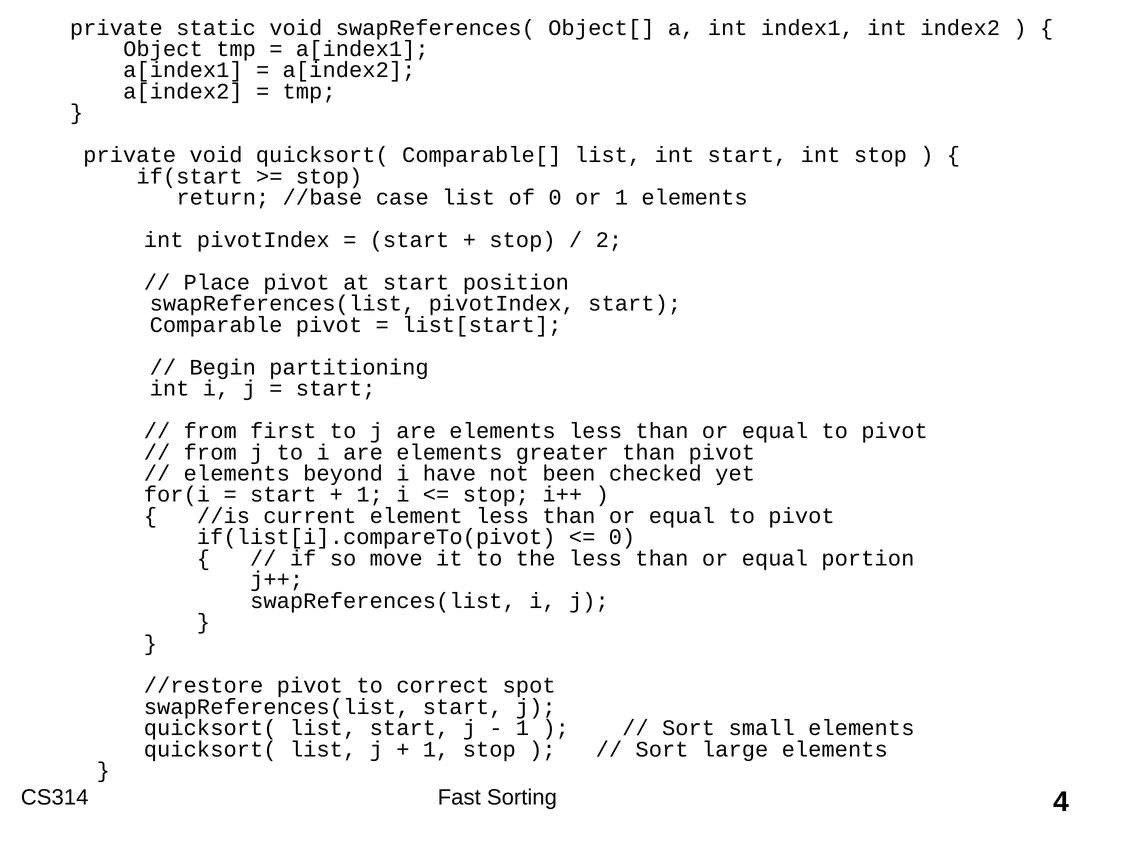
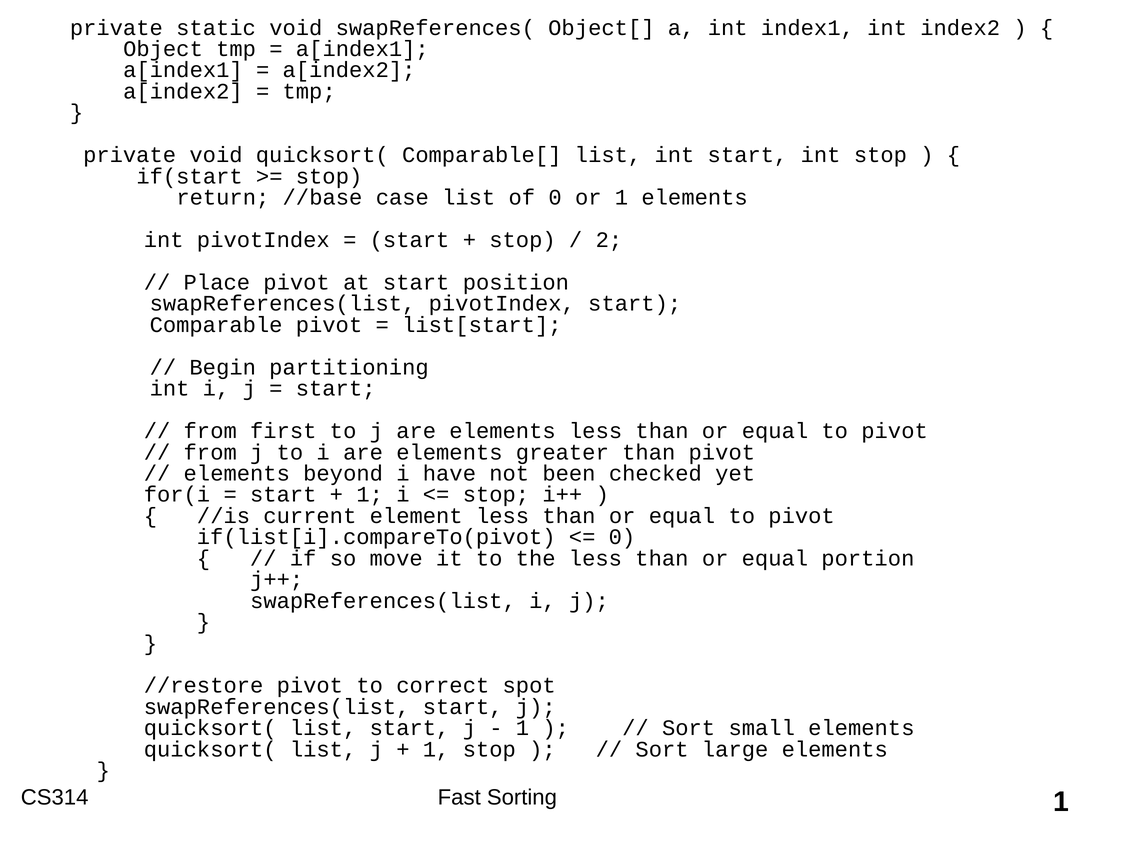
Sorting 4: 4 -> 1
